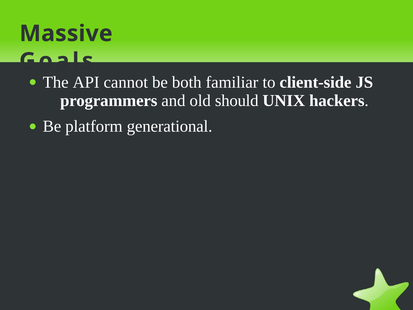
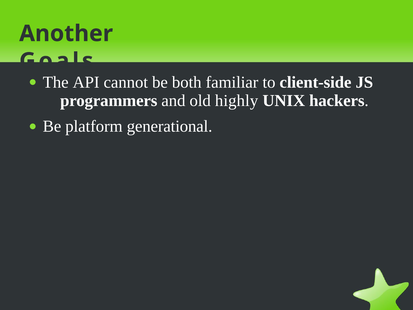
Massive: Massive -> Another
should: should -> highly
